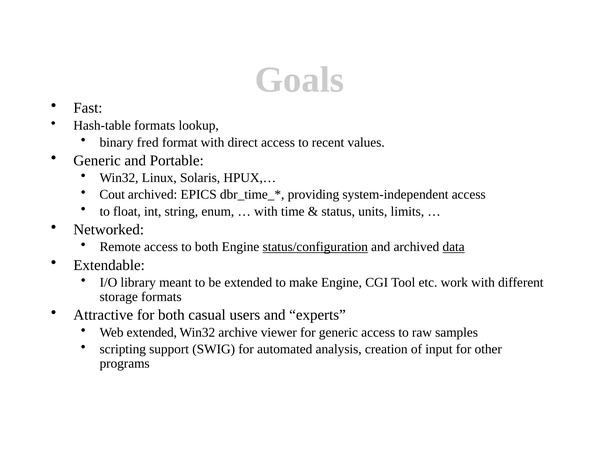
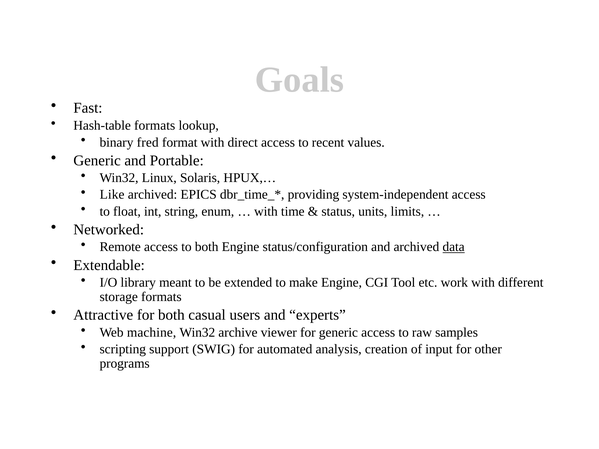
Cout: Cout -> Like
status/configuration underline: present -> none
Web extended: extended -> machine
